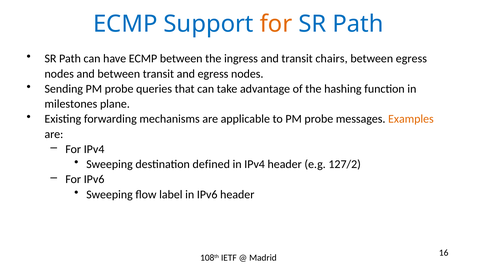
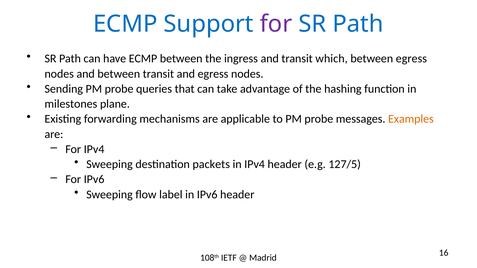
for at (276, 24) colour: orange -> purple
chairs: chairs -> which
defined: defined -> packets
127/2: 127/2 -> 127/5
